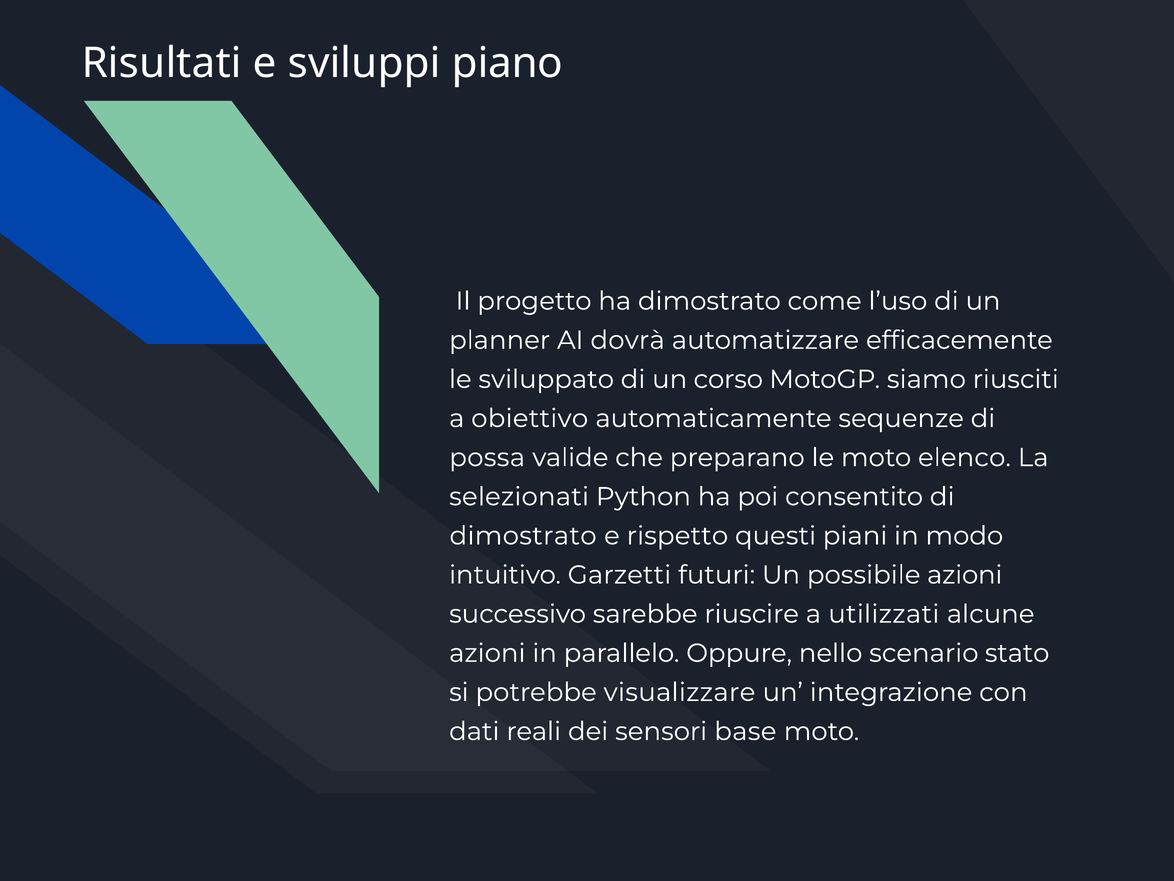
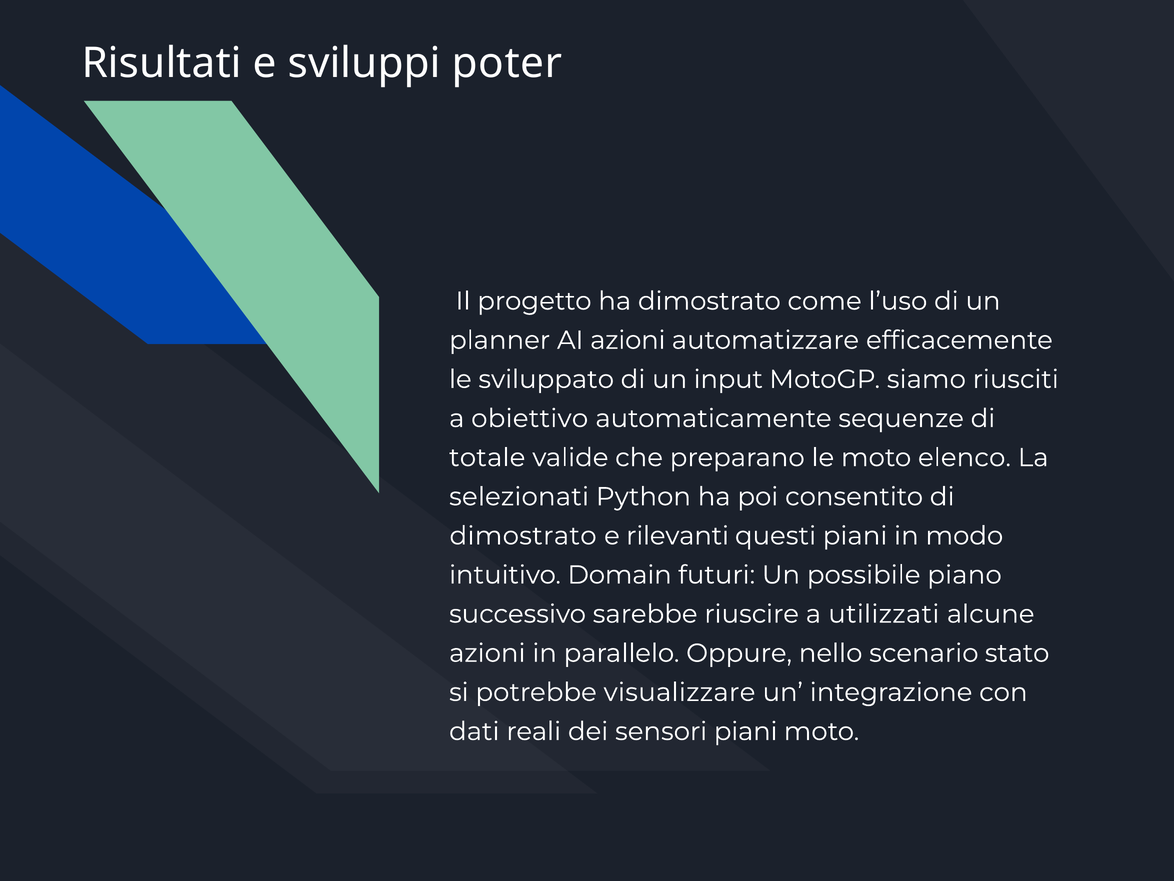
piano: piano -> poter
AI dovrà: dovrà -> azioni
corso: corso -> input
possa: possa -> totale
rispetto: rispetto -> rilevanti
Garzetti: Garzetti -> Domain
possibile azioni: azioni -> piano
sensori base: base -> piani
